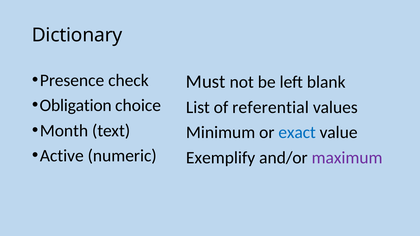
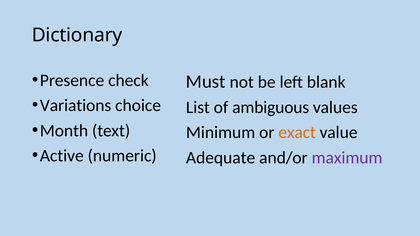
Obligation: Obligation -> Variations
referential: referential -> ambiguous
exact colour: blue -> orange
Exemplify: Exemplify -> Adequate
